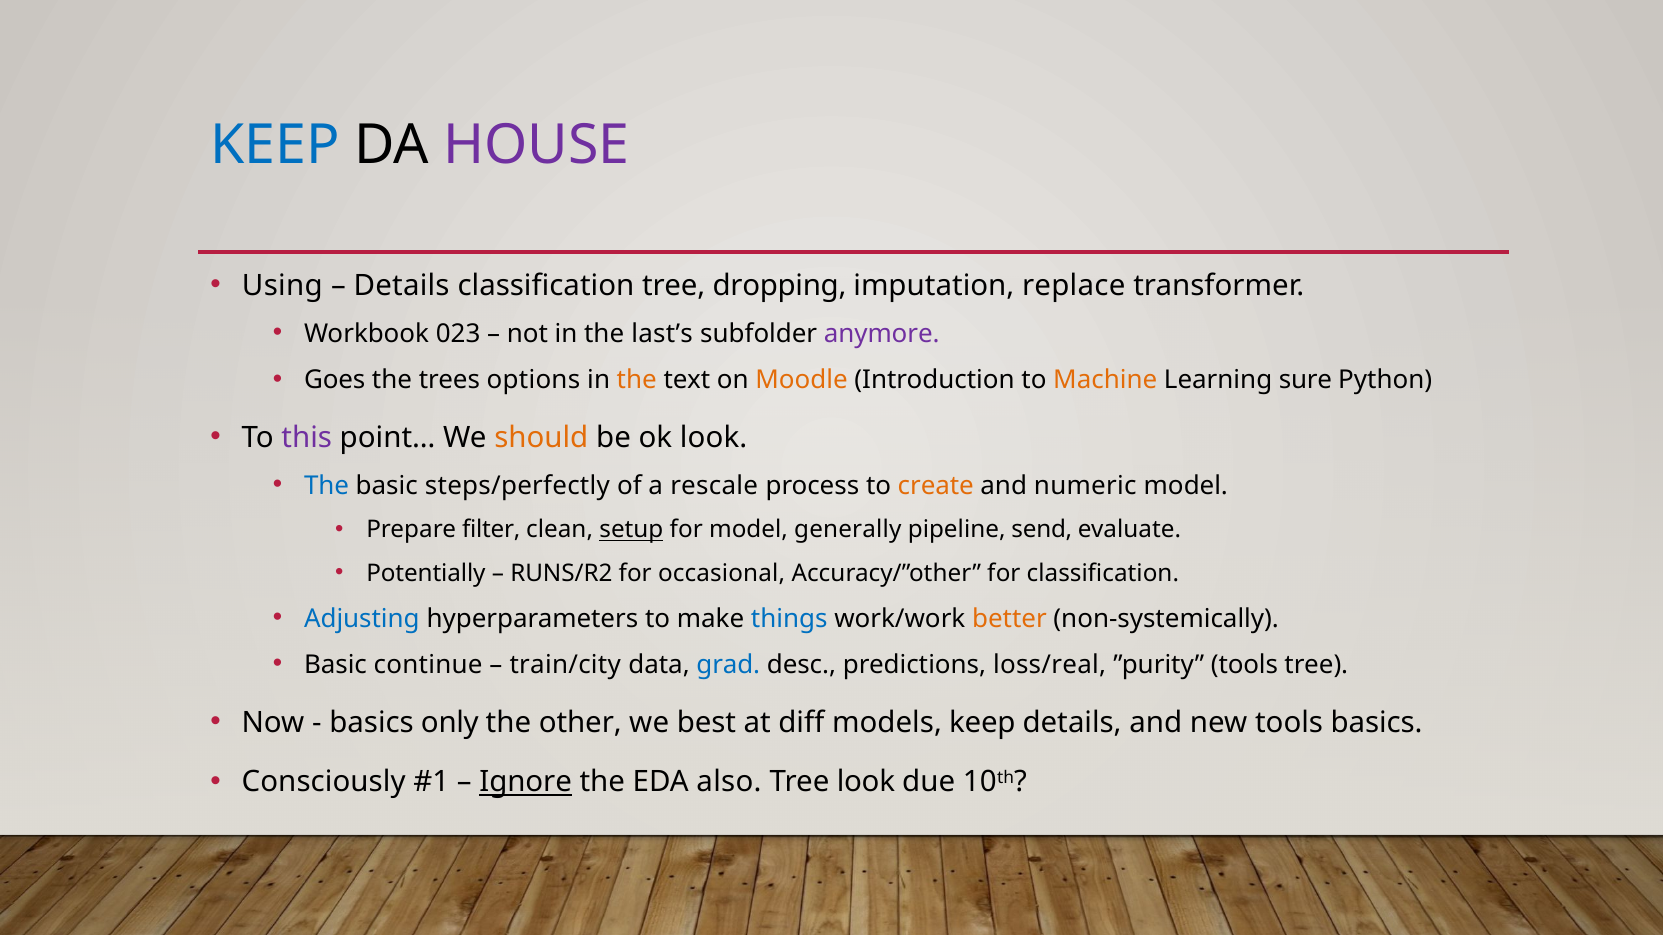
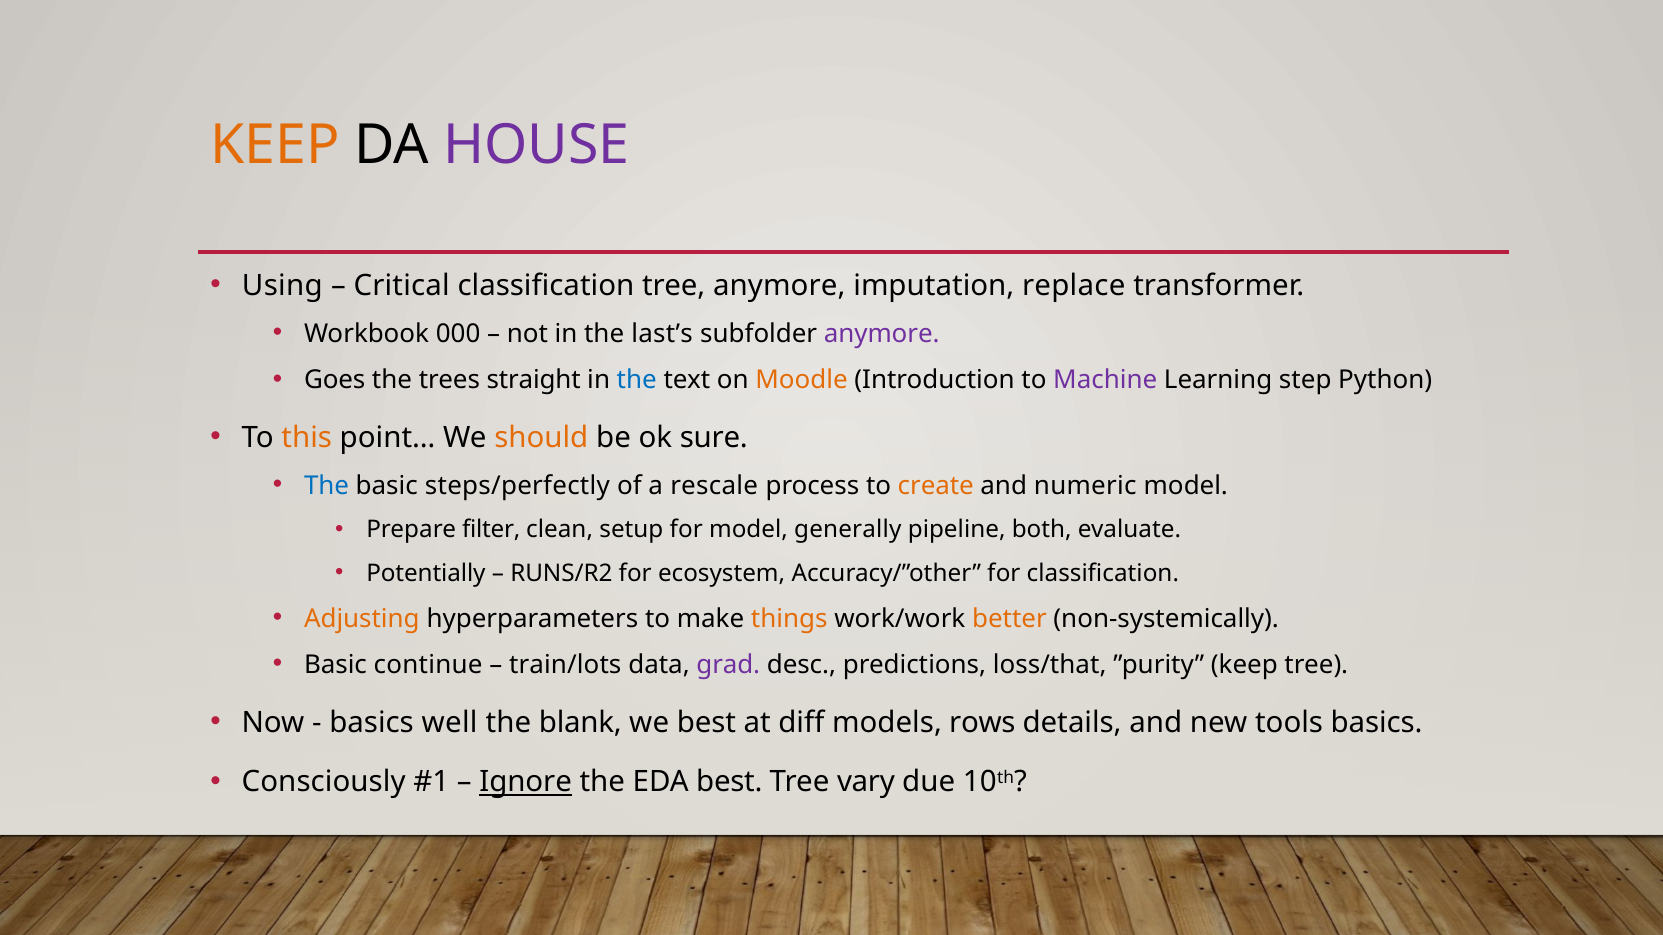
KEEP at (275, 146) colour: blue -> orange
Details at (402, 286): Details -> Critical
tree dropping: dropping -> anymore
023: 023 -> 000
options: options -> straight
the at (637, 380) colour: orange -> blue
Machine colour: orange -> purple
sure: sure -> step
this colour: purple -> orange
ok look: look -> sure
setup underline: present -> none
send: send -> both
occasional: occasional -> ecosystem
Adjusting colour: blue -> orange
things colour: blue -> orange
train/city: train/city -> train/lots
grad colour: blue -> purple
loss/real: loss/real -> loss/that
”purity tools: tools -> keep
only: only -> well
other: other -> blank
models keep: keep -> rows
EDA also: also -> best
Tree look: look -> vary
